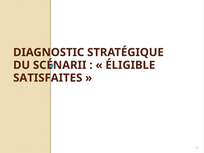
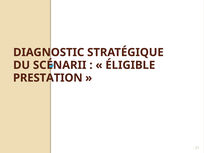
SATISFAITES: SATISFAITES -> PRESTATION
